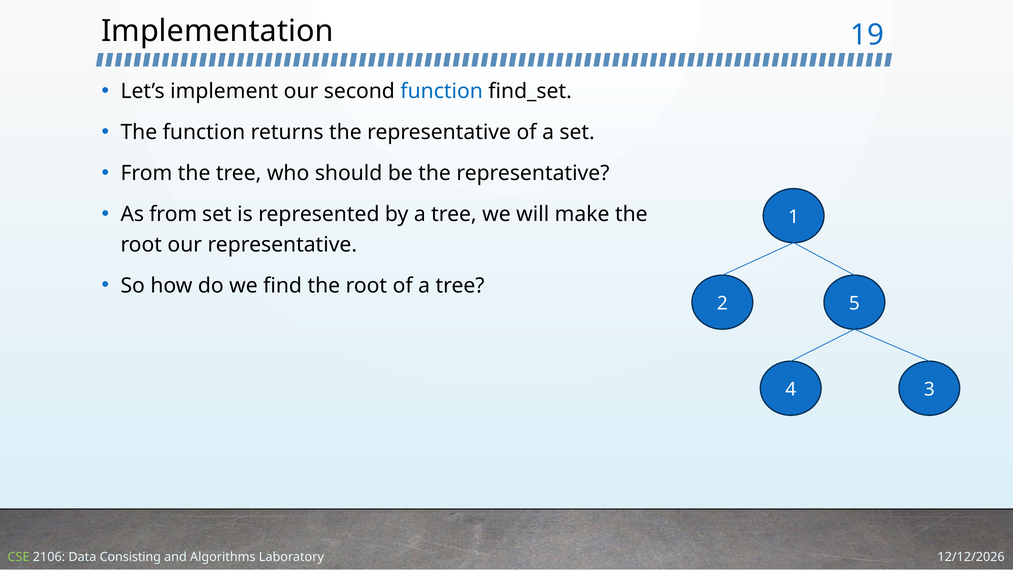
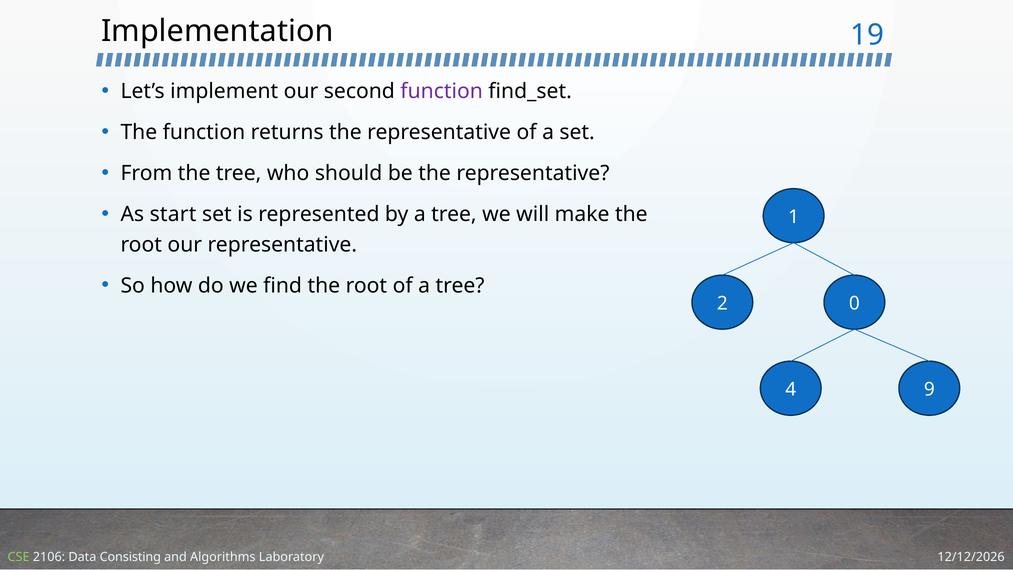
function at (442, 91) colour: blue -> purple
As from: from -> start
5: 5 -> 0
3: 3 -> 9
